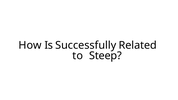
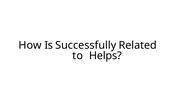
Steep: Steep -> Helps
